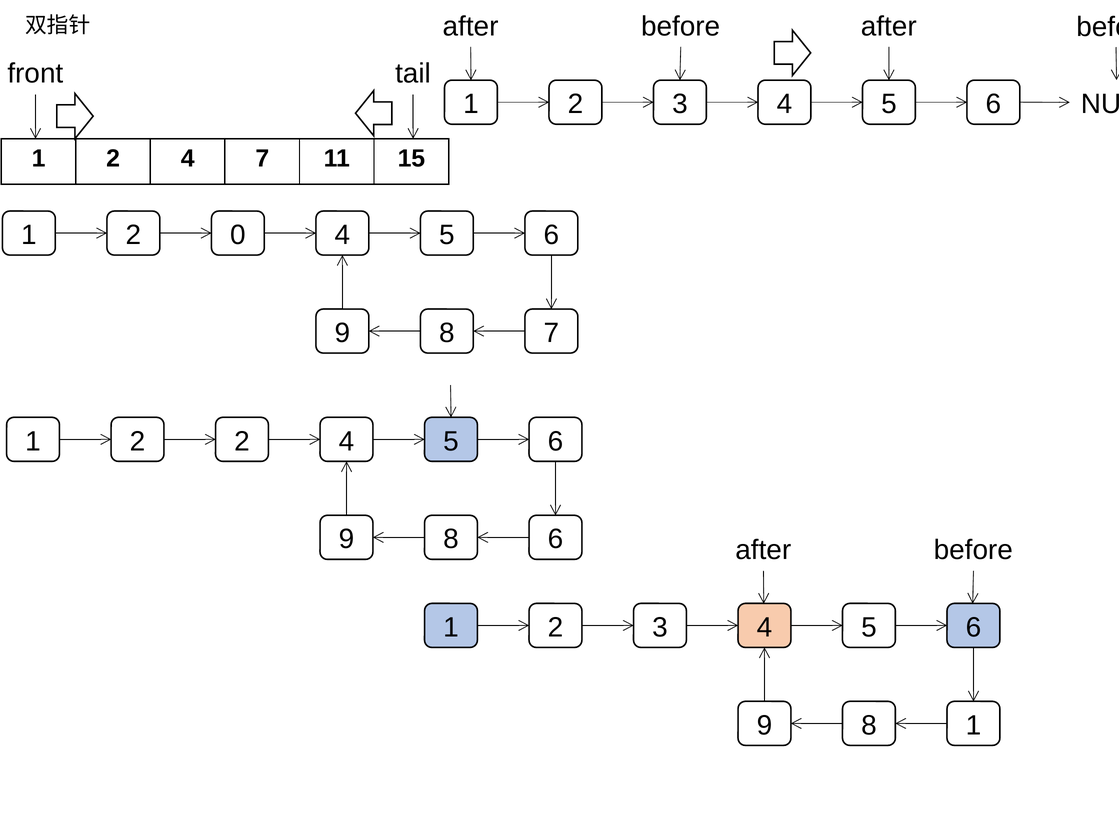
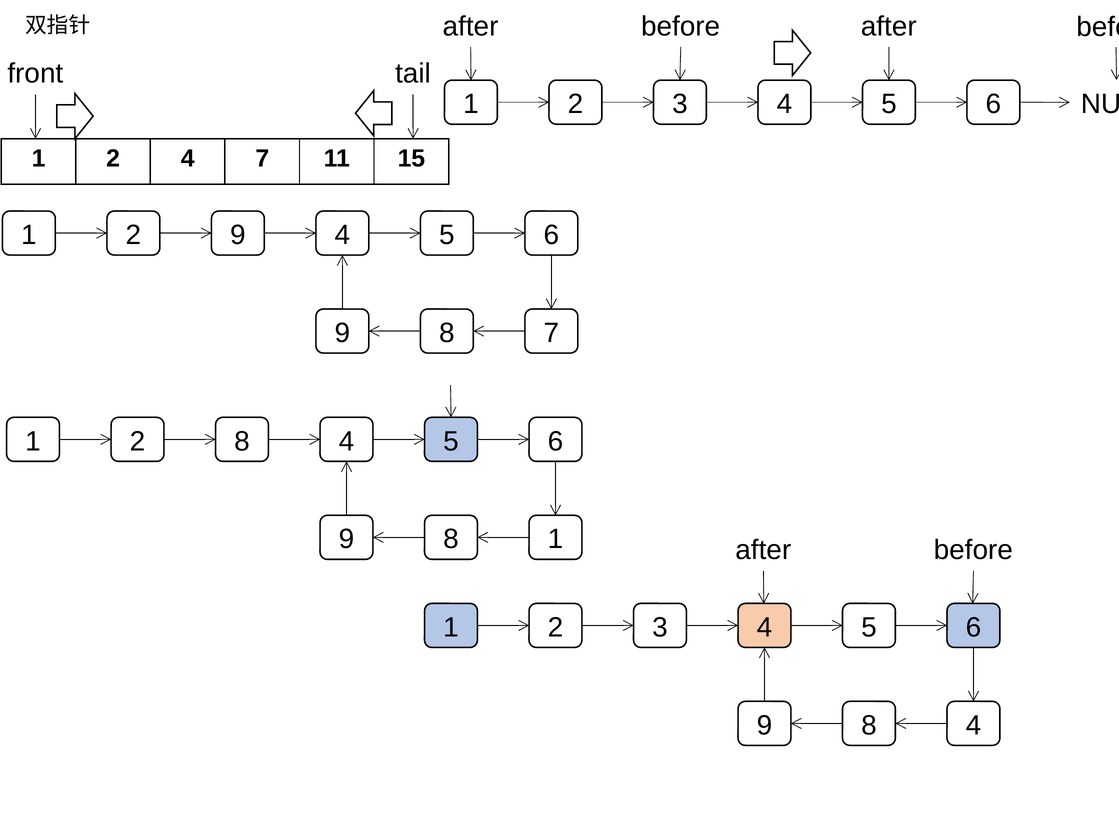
2 0: 0 -> 9
2 2: 2 -> 8
9 6: 6 -> 1
9 1: 1 -> 4
